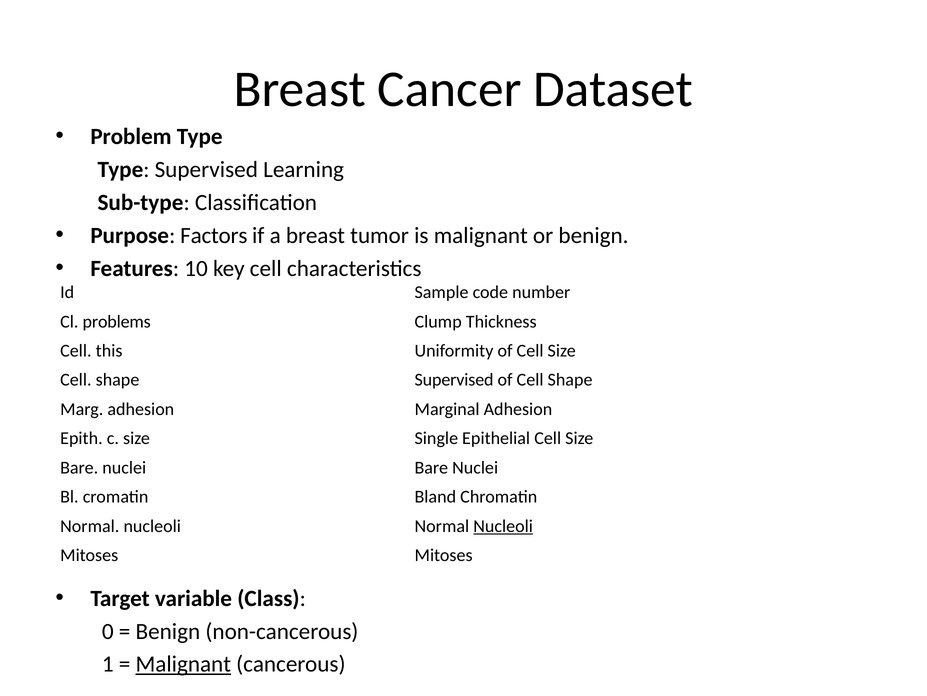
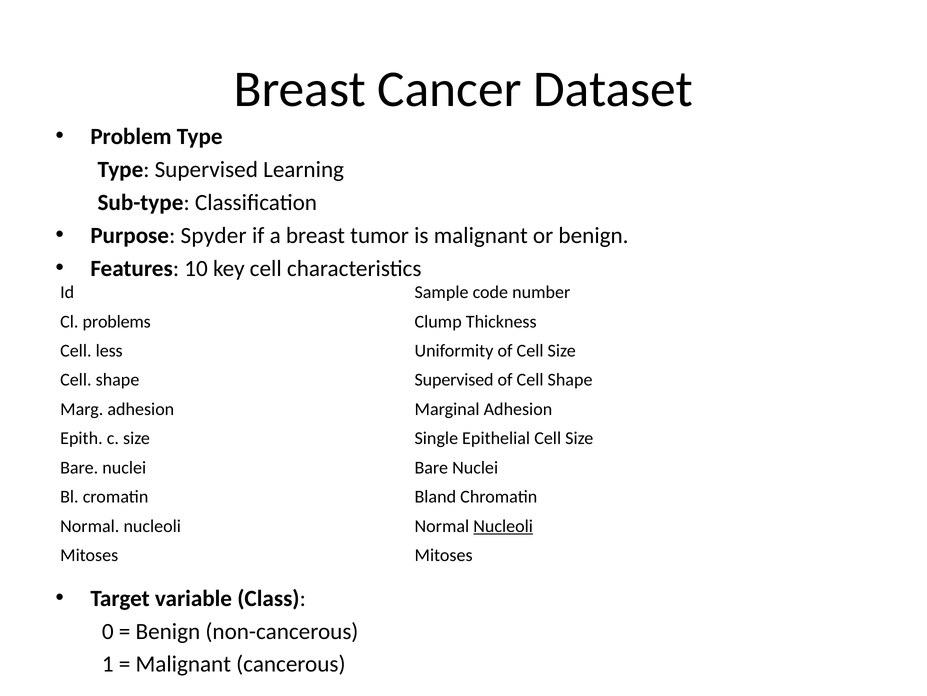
Factors: Factors -> Spyder
this: this -> less
Malignant at (183, 664) underline: present -> none
